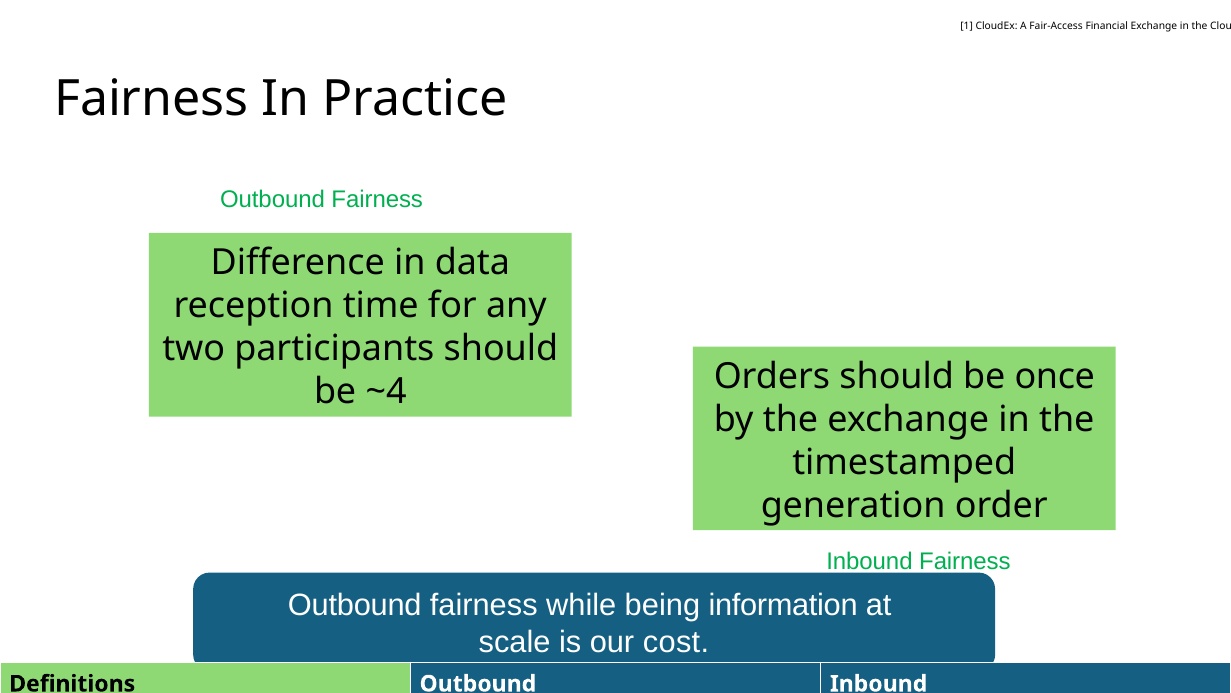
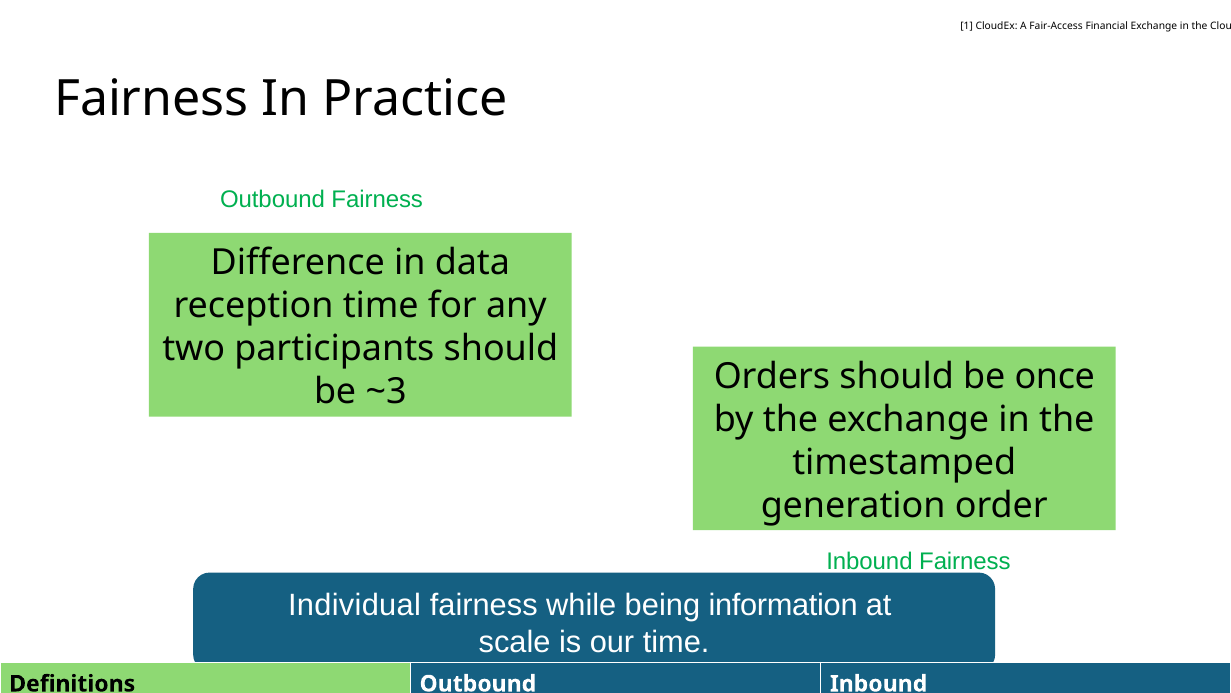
~4: ~4 -> ~3
Outbound at (355, 605): Outbound -> Individual
our cost: cost -> time
